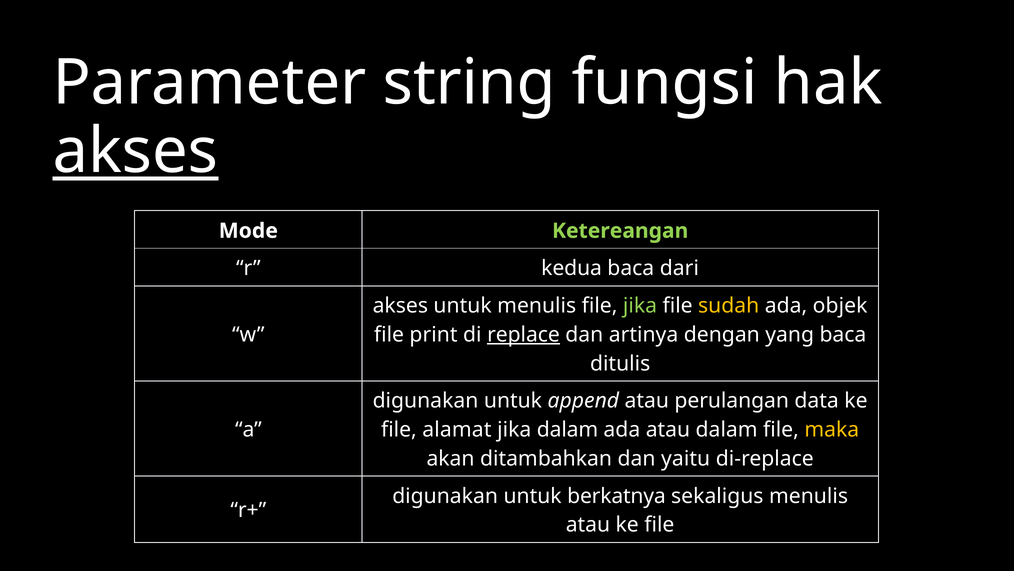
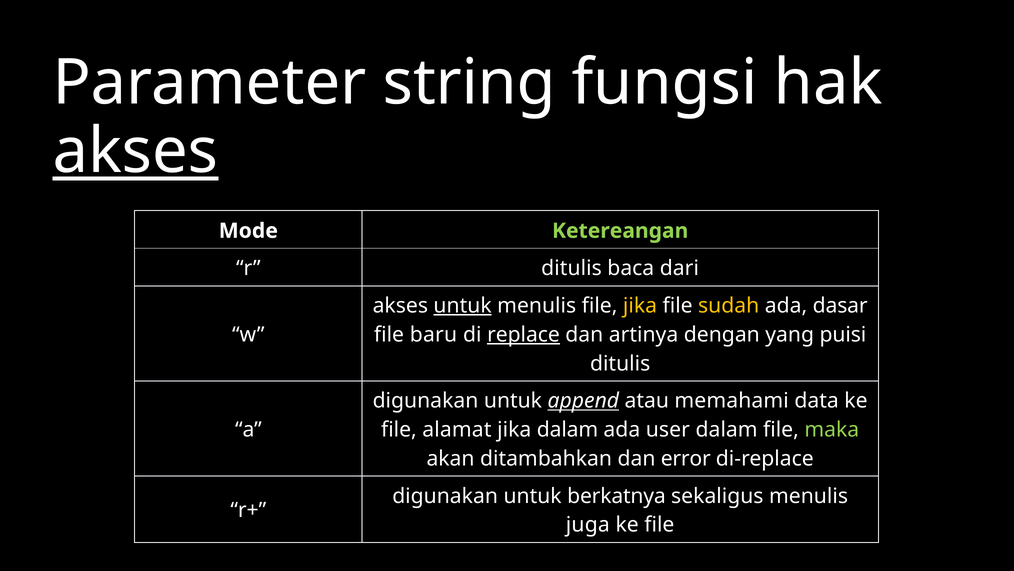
r kedua: kedua -> ditulis
untuk at (463, 305) underline: none -> present
jika at (640, 305) colour: light green -> yellow
objek: objek -> dasar
print: print -> baru
yang baca: baca -> puisi
append underline: none -> present
perulangan: perulangan -> memahami
ada atau: atau -> user
maka colour: yellow -> light green
yaitu: yaitu -> error
atau at (588, 524): atau -> juga
